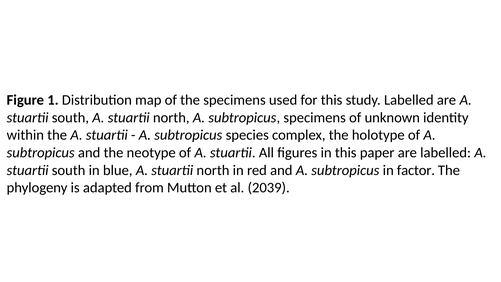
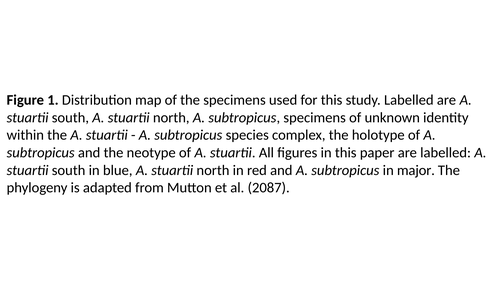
factor: factor -> major
2039: 2039 -> 2087
